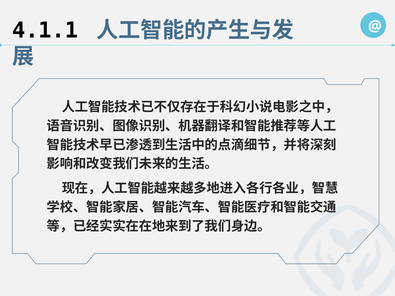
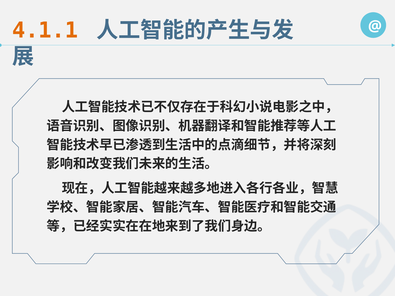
4.1.1 colour: black -> orange
